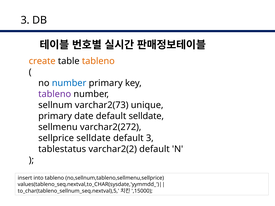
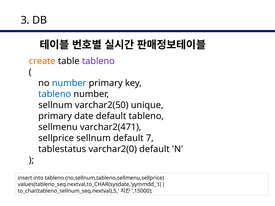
tableno at (98, 61) colour: orange -> purple
tableno at (55, 94) colour: purple -> blue
varchar2(73: varchar2(73 -> varchar2(50
default selldate: selldate -> tableno
varchar2(272: varchar2(272 -> varchar2(471
sellprice selldate: selldate -> sellnum
default 3: 3 -> 7
varchar2(2: varchar2(2 -> varchar2(0
